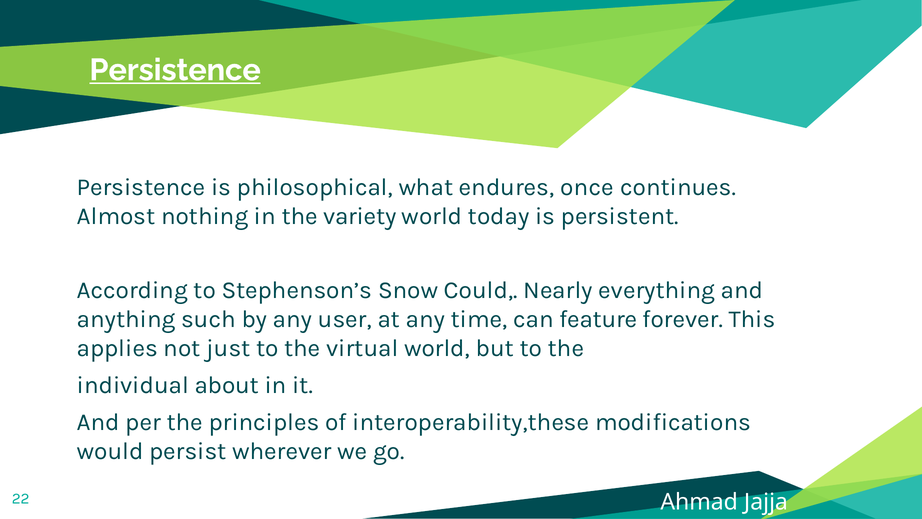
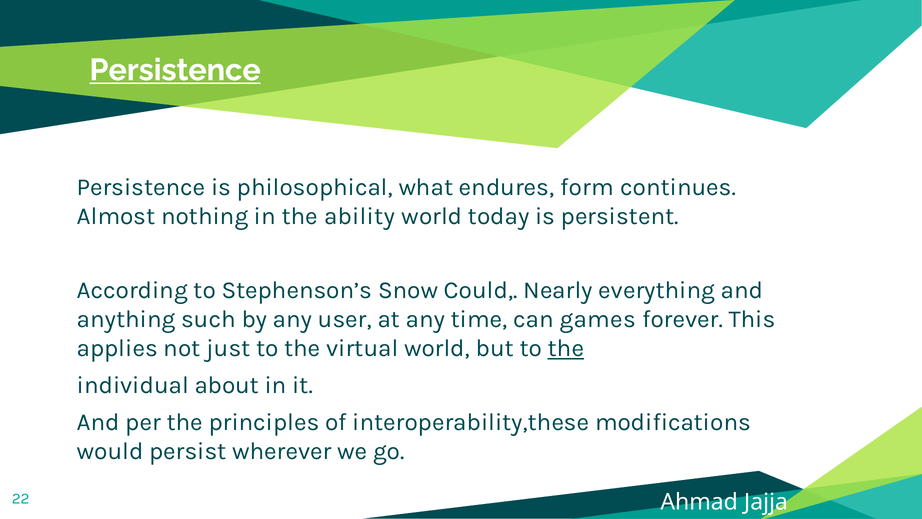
once: once -> form
variety: variety -> ability
feature: feature -> games
the at (566, 348) underline: none -> present
